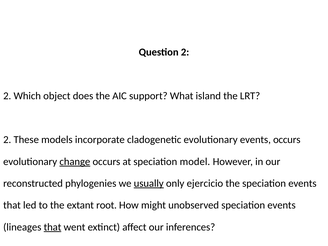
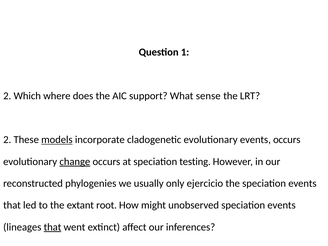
Question 2: 2 -> 1
object: object -> where
island: island -> sense
models underline: none -> present
model: model -> testing
usually underline: present -> none
